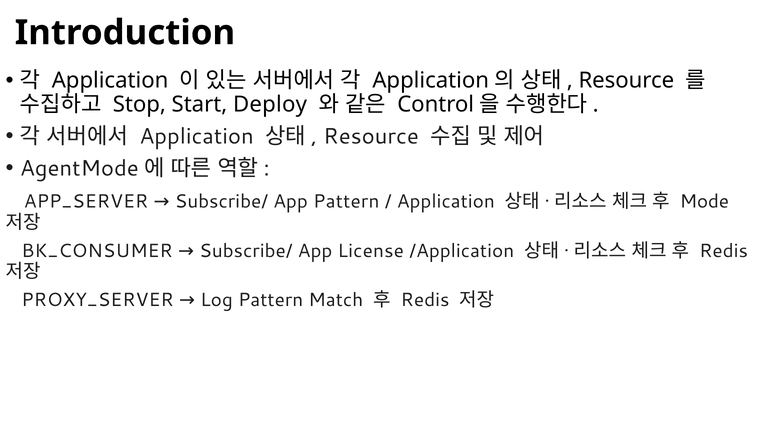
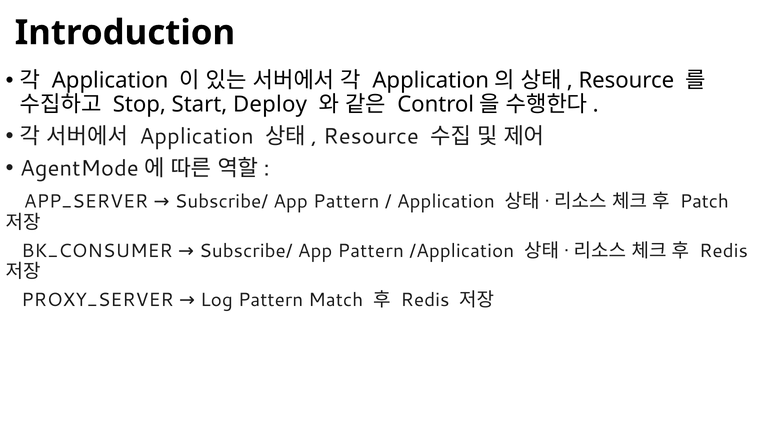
Mode: Mode -> Patch
BK_CONSUMER Subscribe/ App License: License -> Pattern
